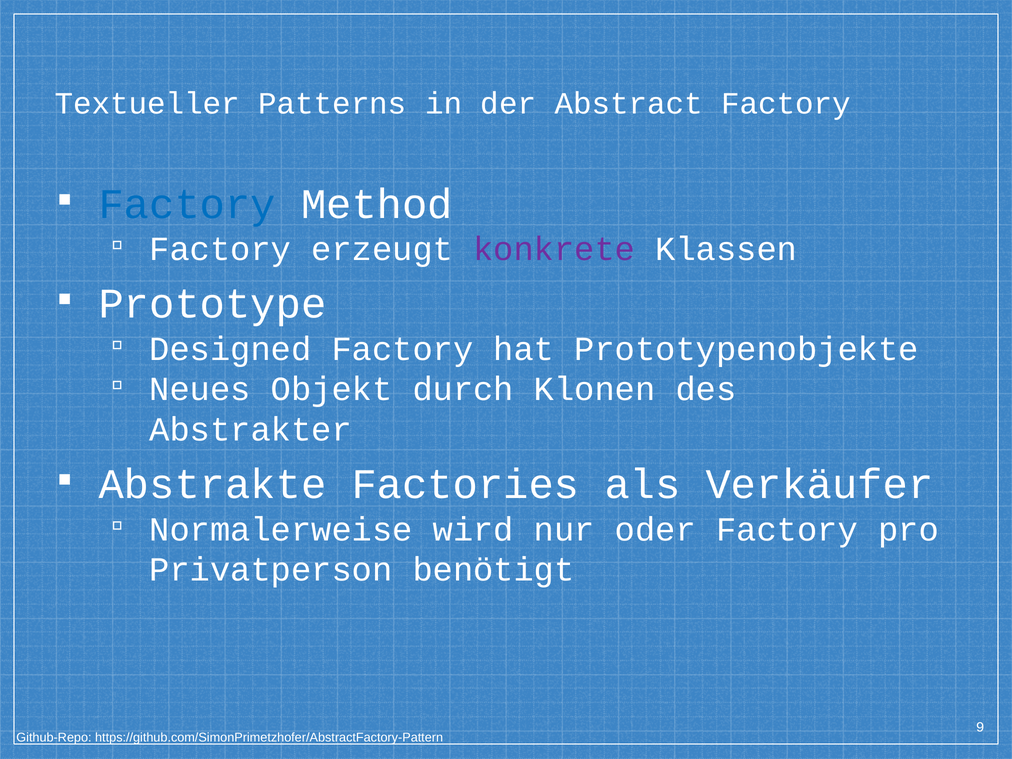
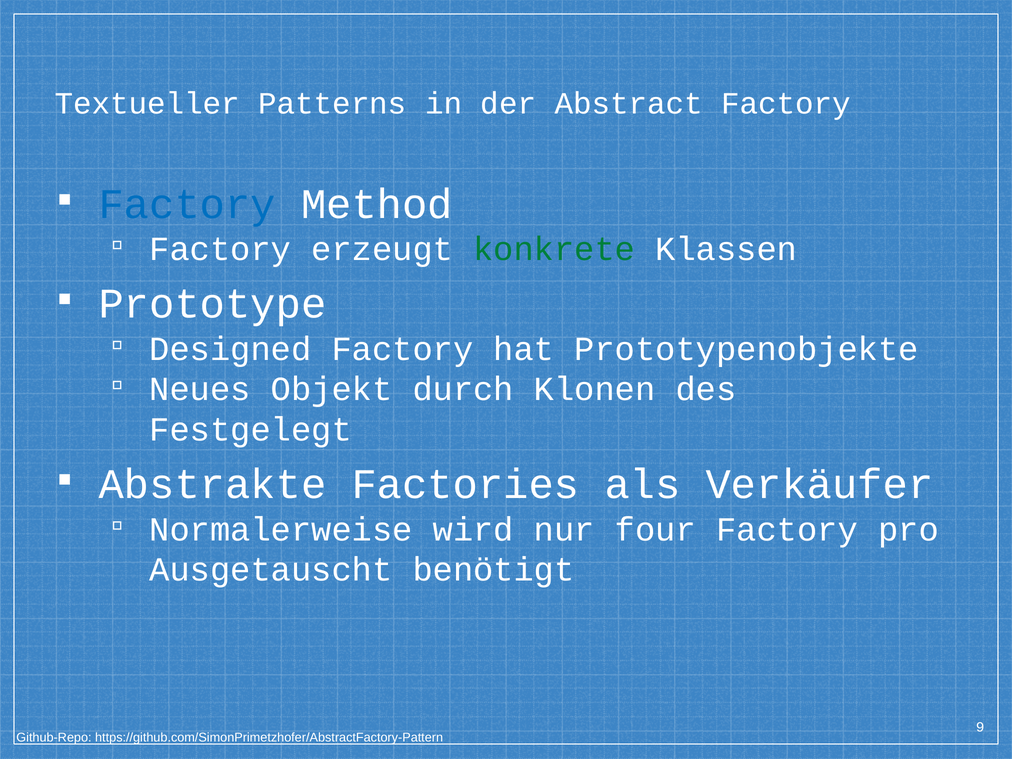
konkrete colour: purple -> green
Abstrakter: Abstrakter -> Festgelegt
oder: oder -> four
Privatperson: Privatperson -> Ausgetauscht
